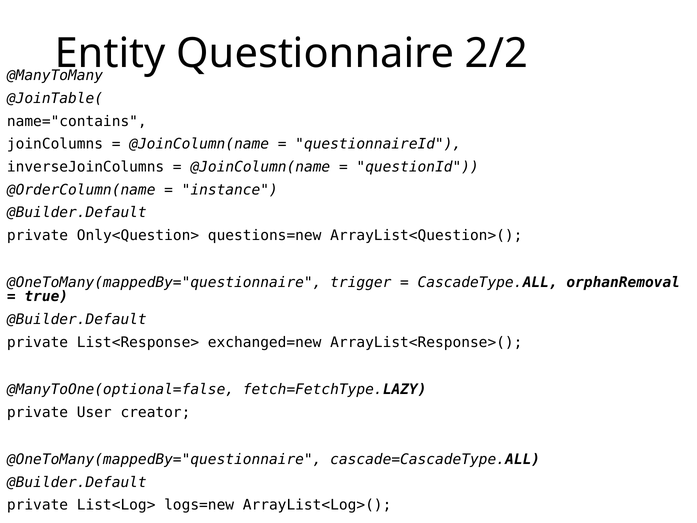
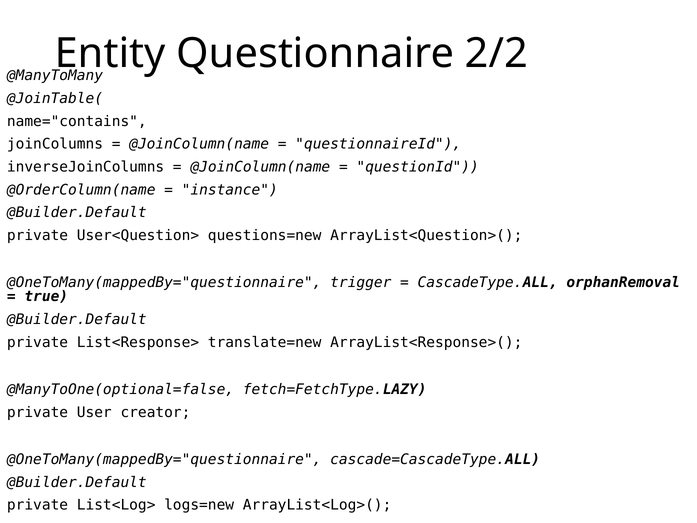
Only<Question>: Only<Question> -> User<Question>
exchanged=new: exchanged=new -> translate=new
